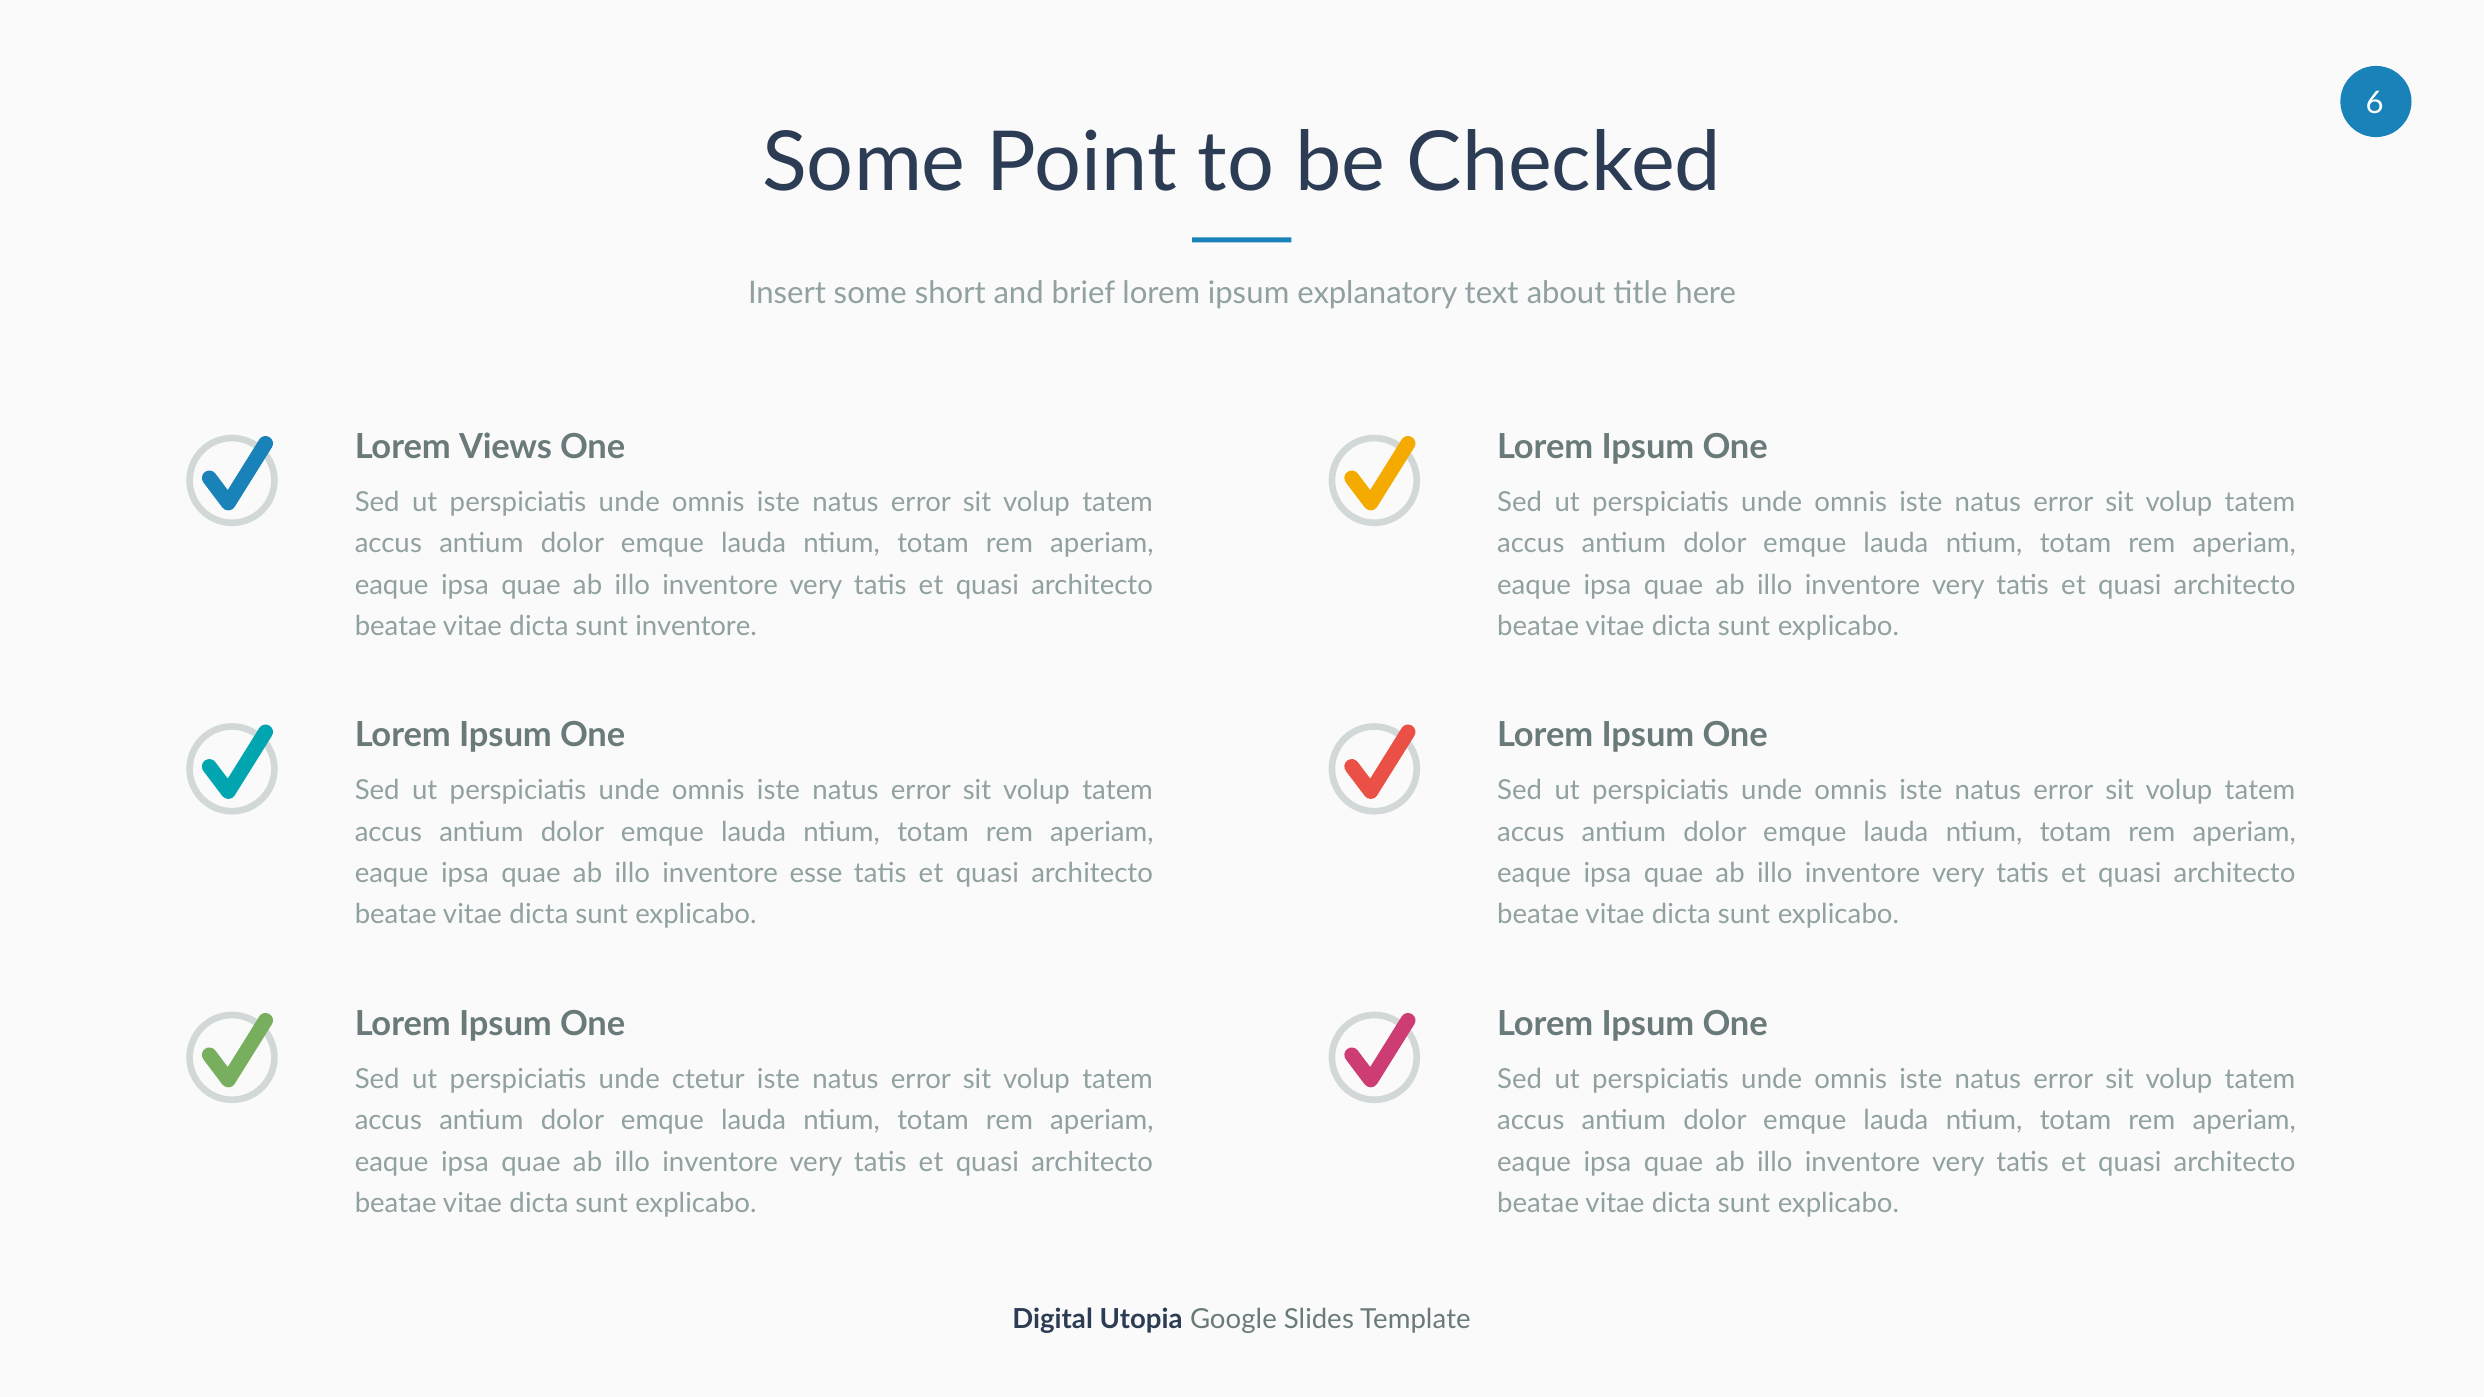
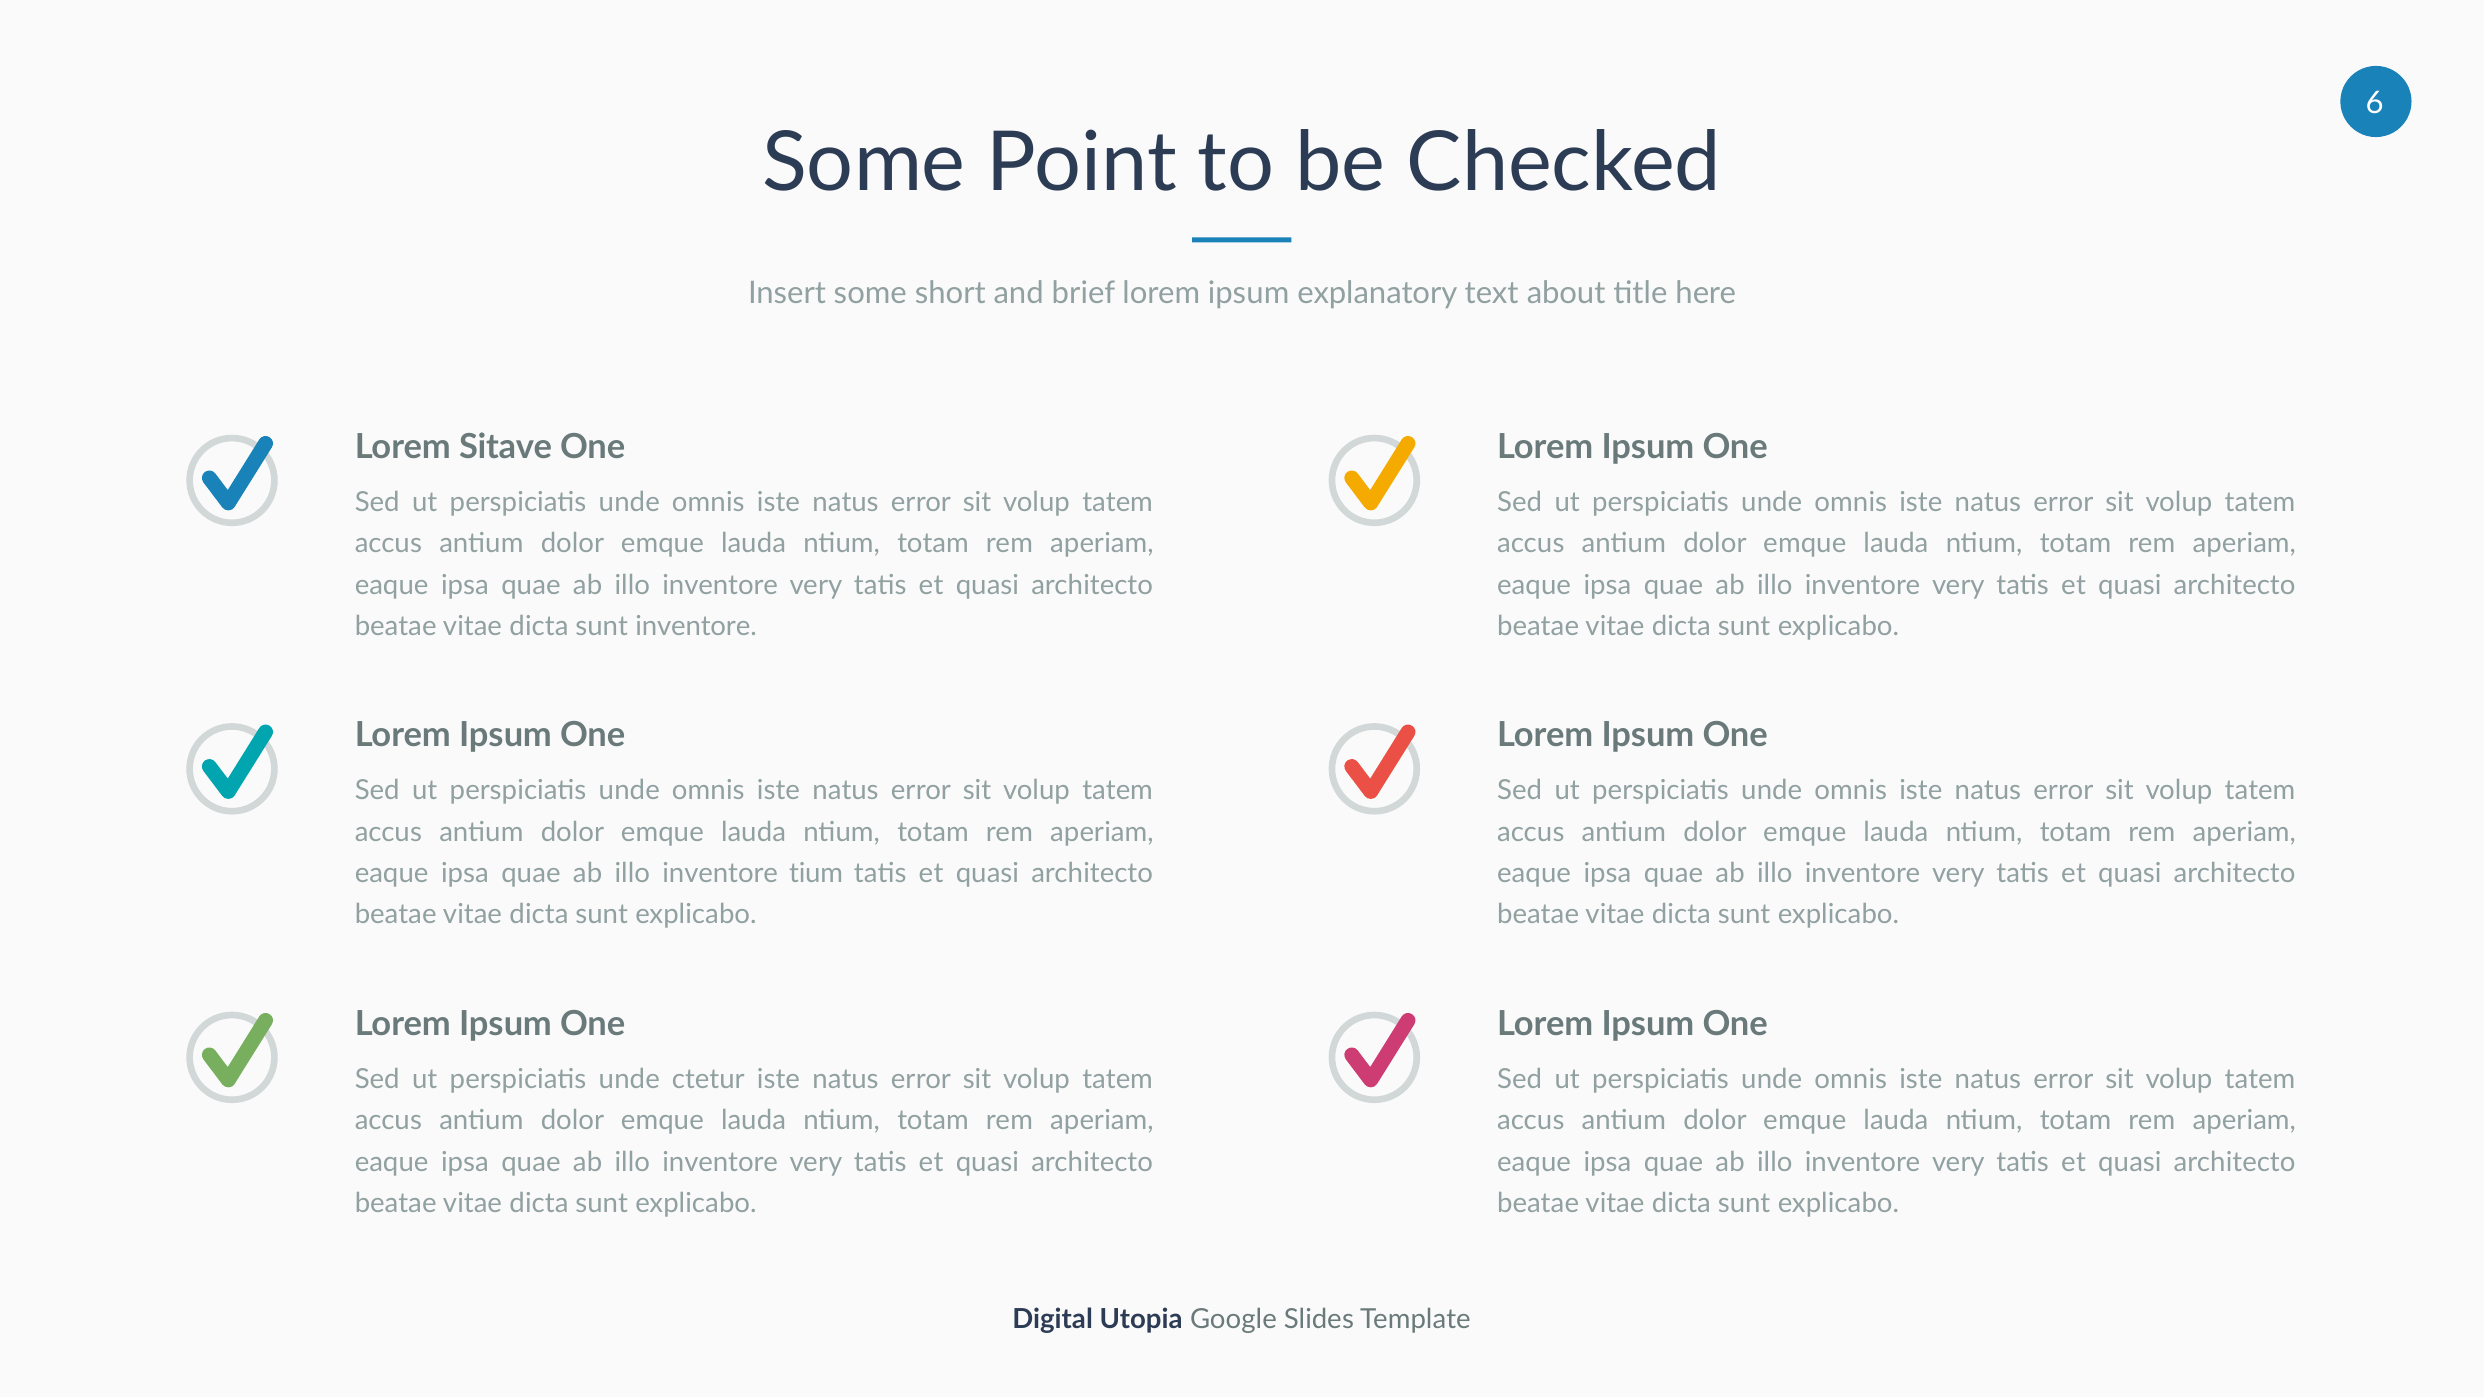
Views: Views -> Sitave
esse: esse -> tium
